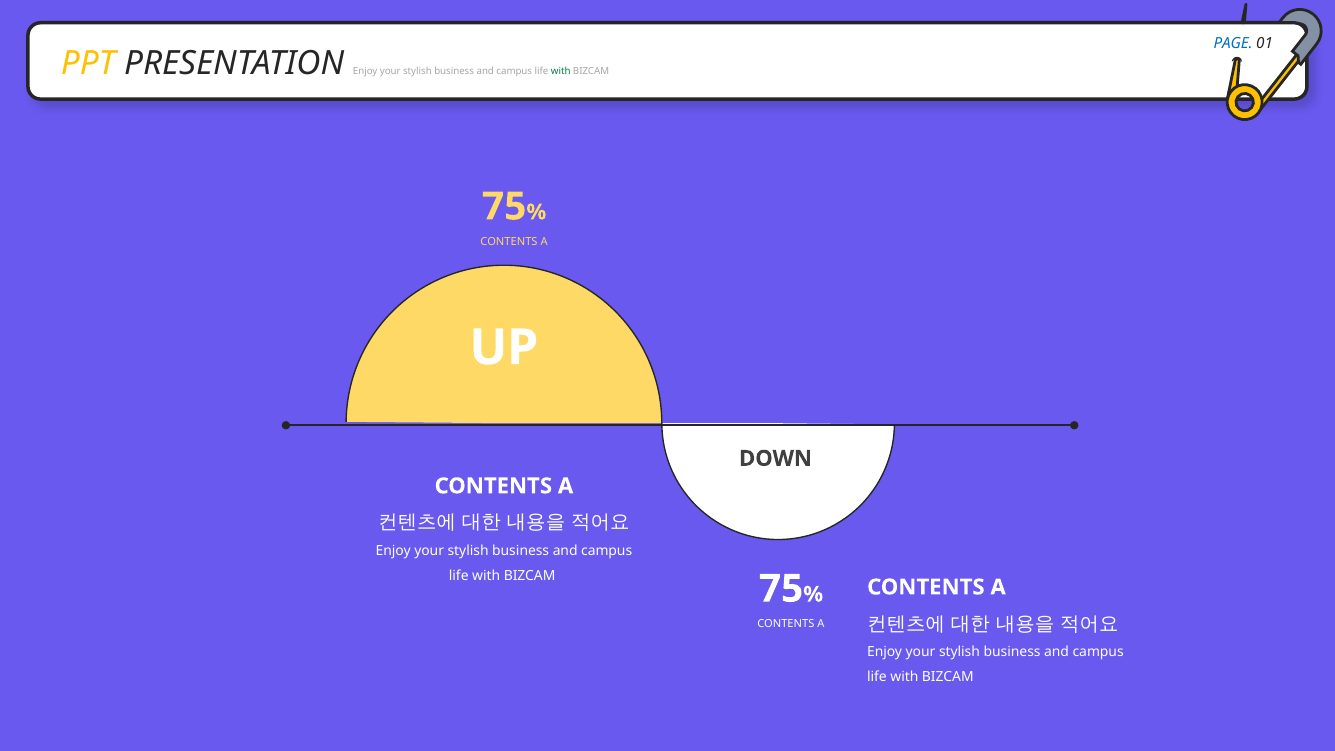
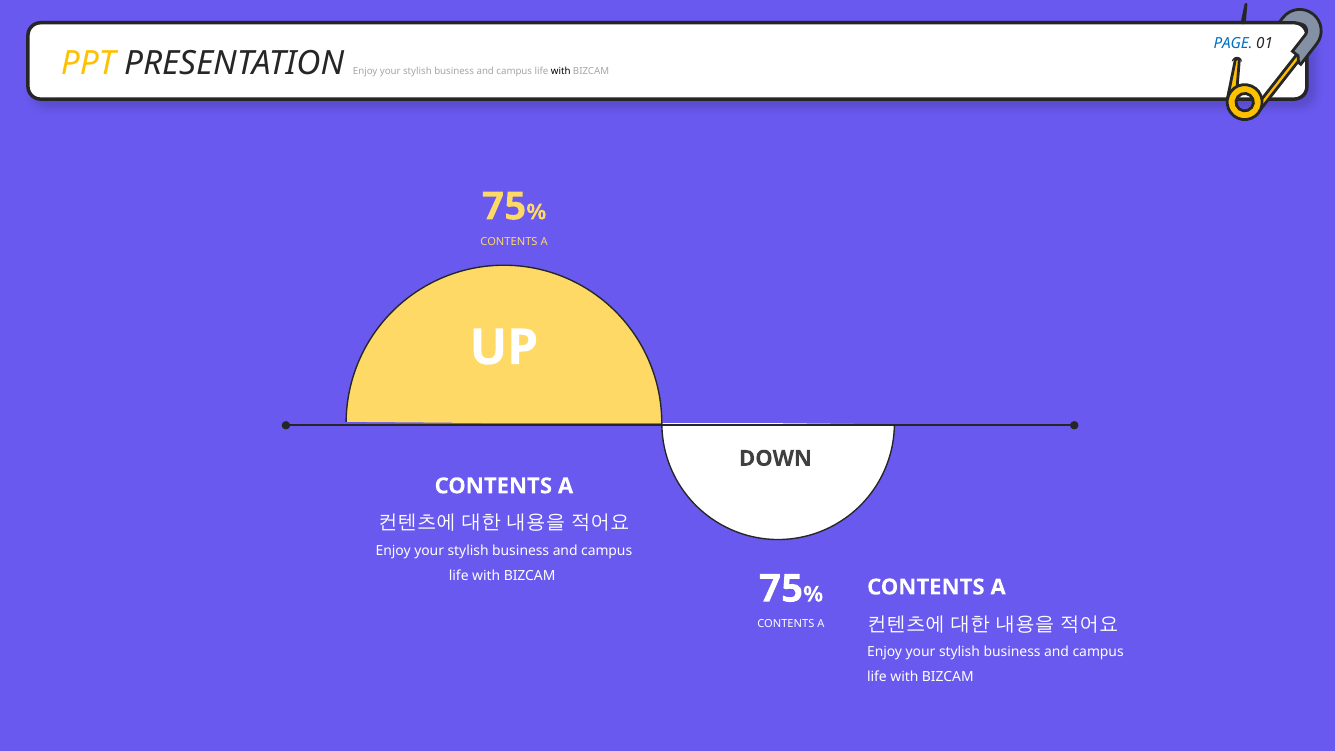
with at (561, 71) colour: green -> black
